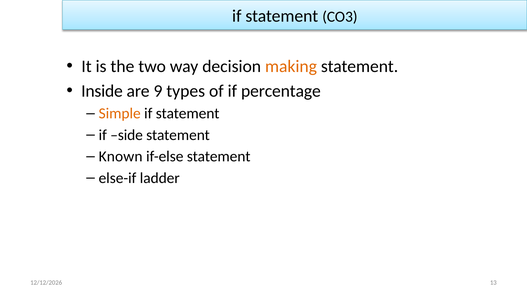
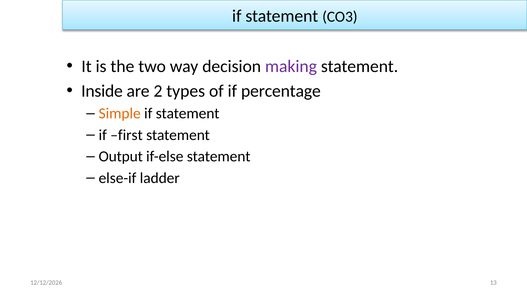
making colour: orange -> purple
9: 9 -> 2
side: side -> first
Known: Known -> Output
